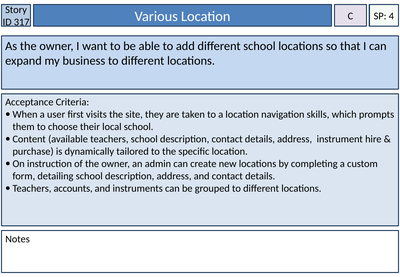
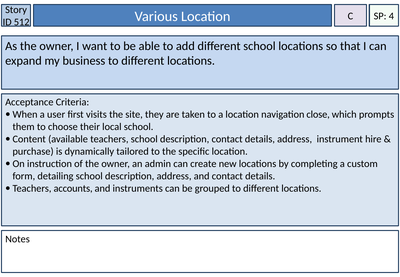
317: 317 -> 512
skills: skills -> close
